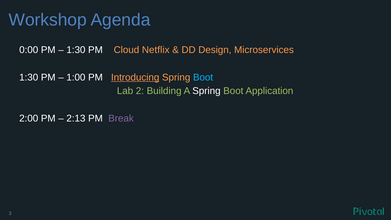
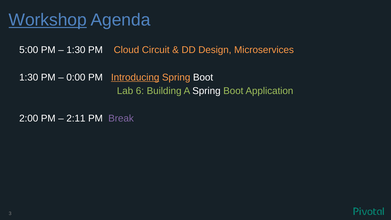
Workshop underline: none -> present
0:00: 0:00 -> 5:00
Netflix: Netflix -> Circuit
1:00: 1:00 -> 0:00
Boot at (203, 77) colour: light blue -> white
2: 2 -> 6
2:13: 2:13 -> 2:11
